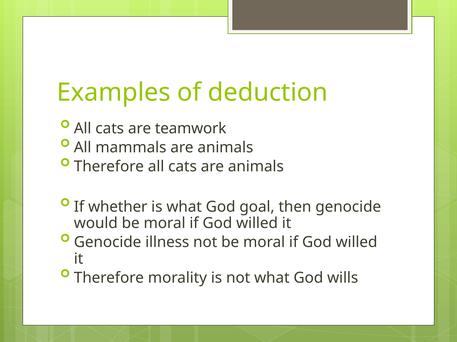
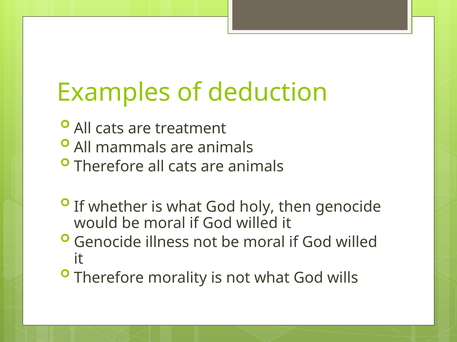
teamwork: teamwork -> treatment
goal: goal -> holy
